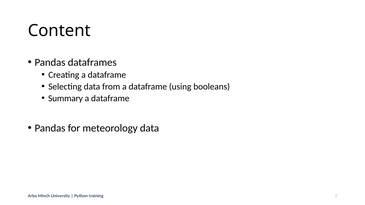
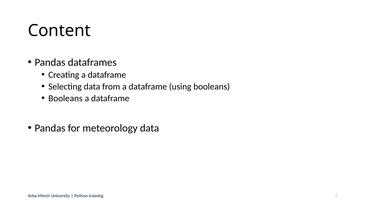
Summary at (66, 98): Summary -> Booleans
